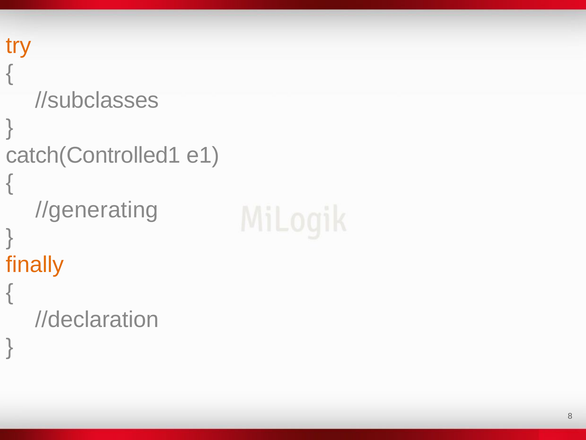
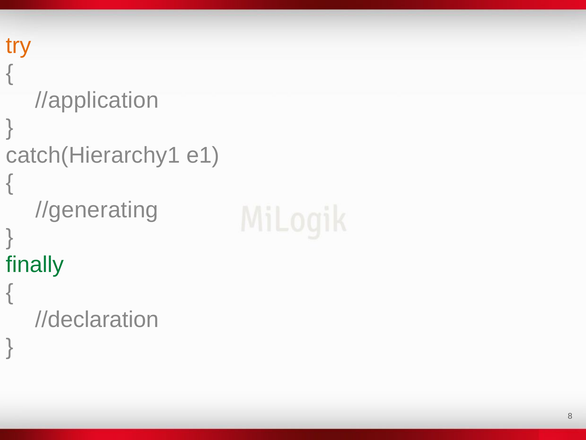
//subclasses: //subclasses -> //application
catch(Controlled1: catch(Controlled1 -> catch(Hierarchy1
finally colour: orange -> green
